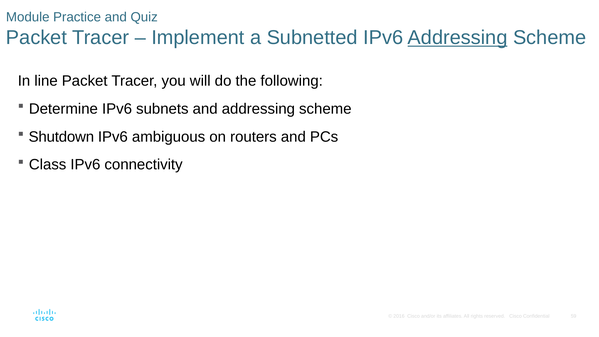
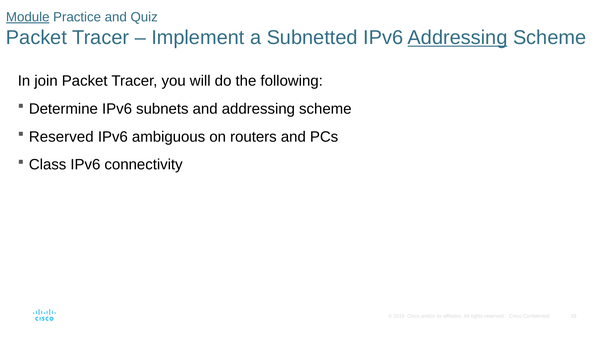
Module underline: none -> present
line: line -> join
Shutdown at (61, 137): Shutdown -> Reserved
